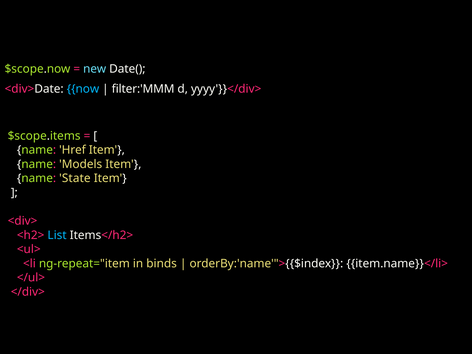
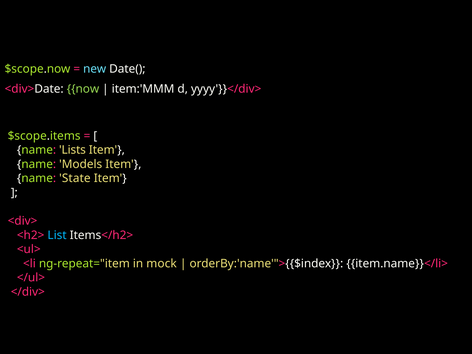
now colour: light blue -> light green
filter:'MMM: filter:'MMM -> item:'MMM
Href: Href -> Lists
binds: binds -> mock
